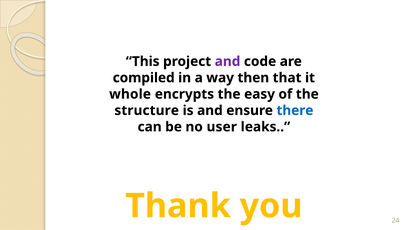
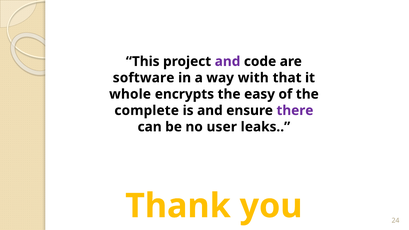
compiled: compiled -> software
then: then -> with
structure: structure -> complete
there colour: blue -> purple
